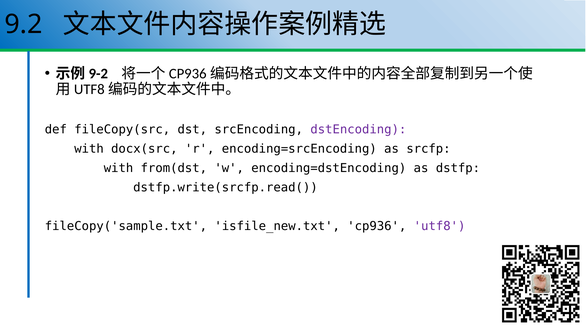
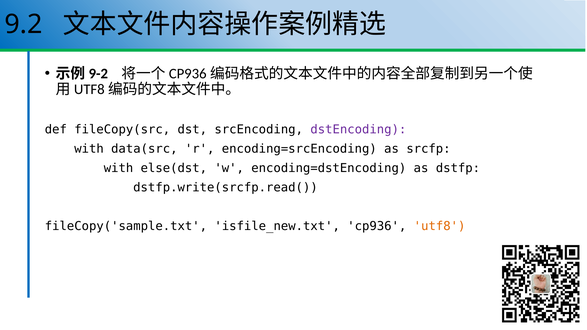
docx(src: docx(src -> data(src
from(dst: from(dst -> else(dst
utf8 colour: purple -> orange
